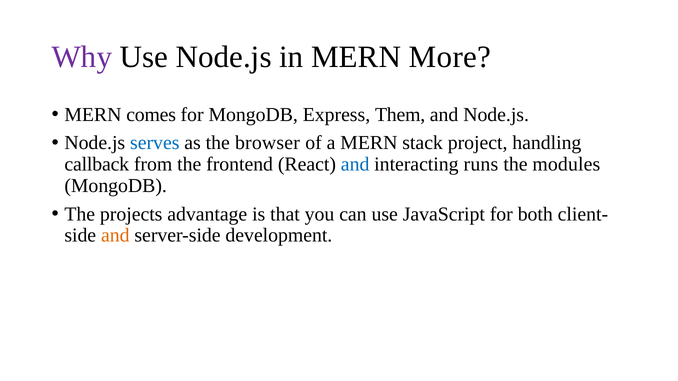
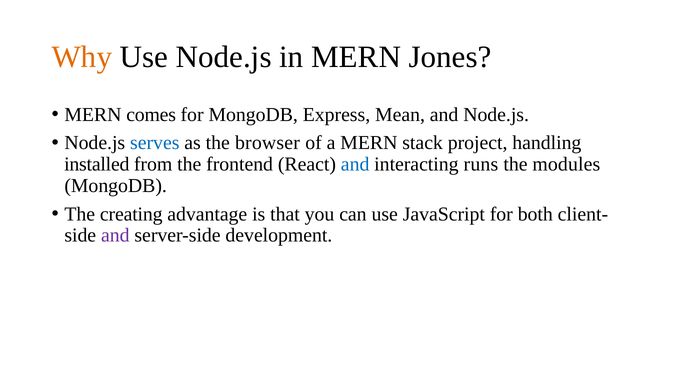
Why colour: purple -> orange
More: More -> Jones
Them: Them -> Mean
callback: callback -> installed
projects: projects -> creating
and at (115, 236) colour: orange -> purple
